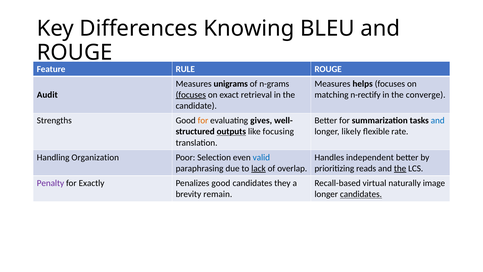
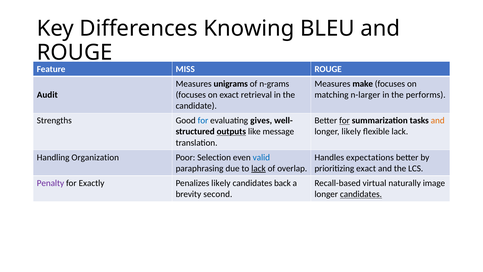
RULE: RULE -> MISS
helps: helps -> make
focuses at (191, 95) underline: present -> none
n-rectify: n-rectify -> n-larger
converge: converge -> performs
for at (203, 120) colour: orange -> blue
for at (344, 120) underline: none -> present
and at (438, 120) colour: blue -> orange
focusing: focusing -> message
flexible rate: rate -> lack
independent: independent -> expectations
prioritizing reads: reads -> exact
the at (400, 168) underline: present -> none
Penalizes good: good -> likely
they: they -> back
remain: remain -> second
